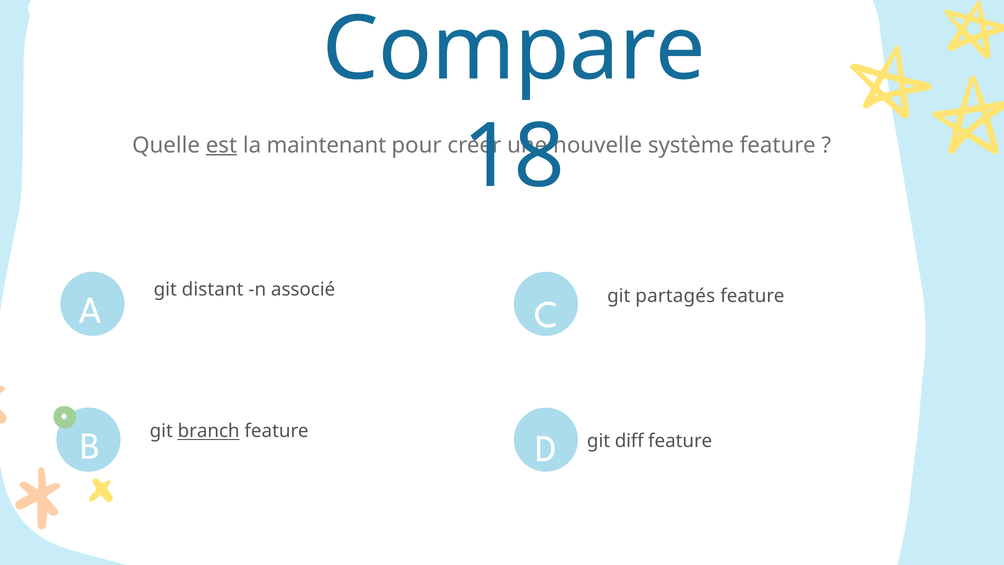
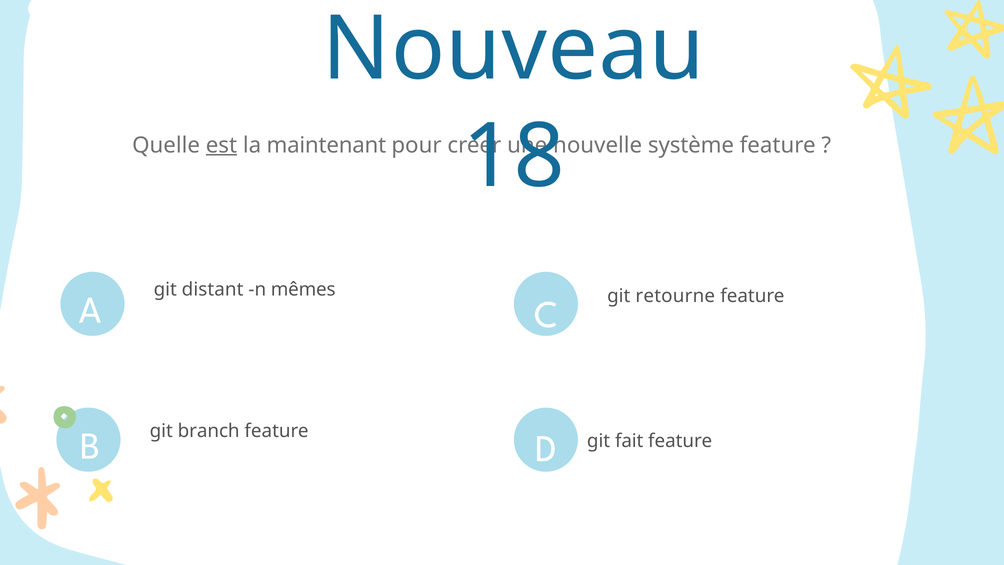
Compare: Compare -> Nouveau
associé: associé -> mêmes
partagés: partagés -> retourne
branch underline: present -> none
diff: diff -> fait
